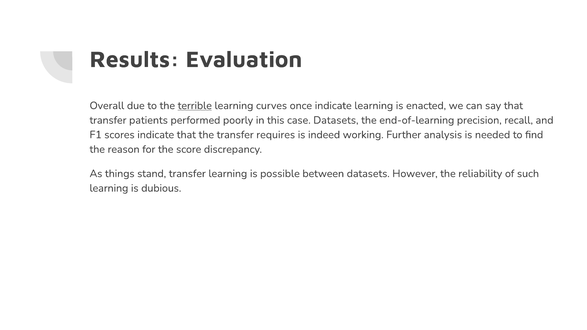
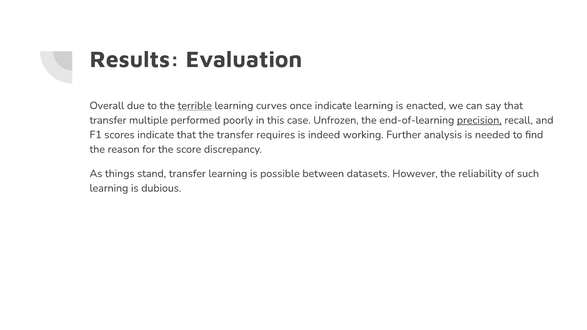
patients: patients -> multiple
case Datasets: Datasets -> Unfrozen
precision underline: none -> present
